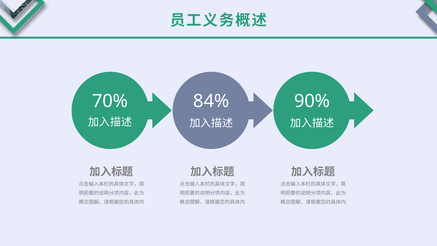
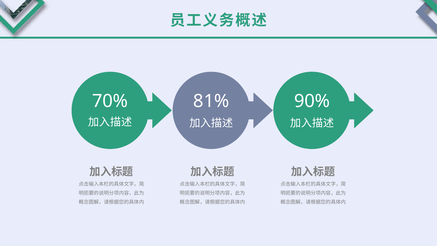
84%: 84% -> 81%
